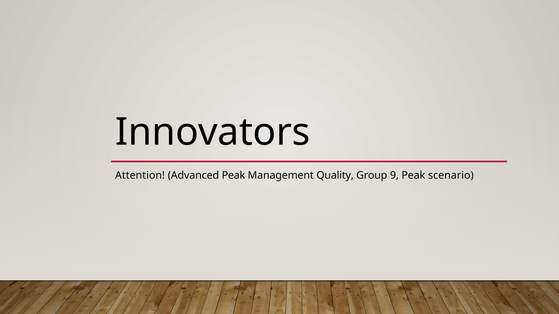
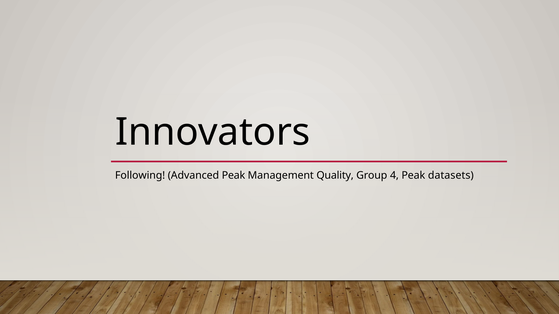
Attention: Attention -> Following
9: 9 -> 4
scenario: scenario -> datasets
